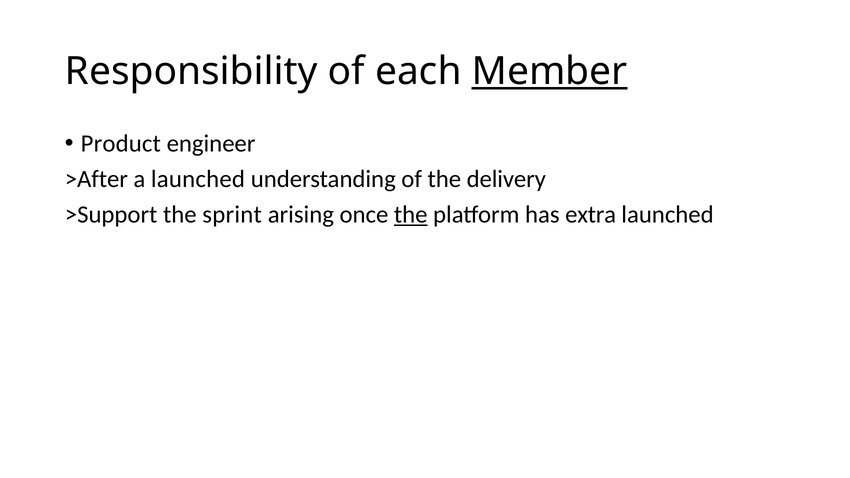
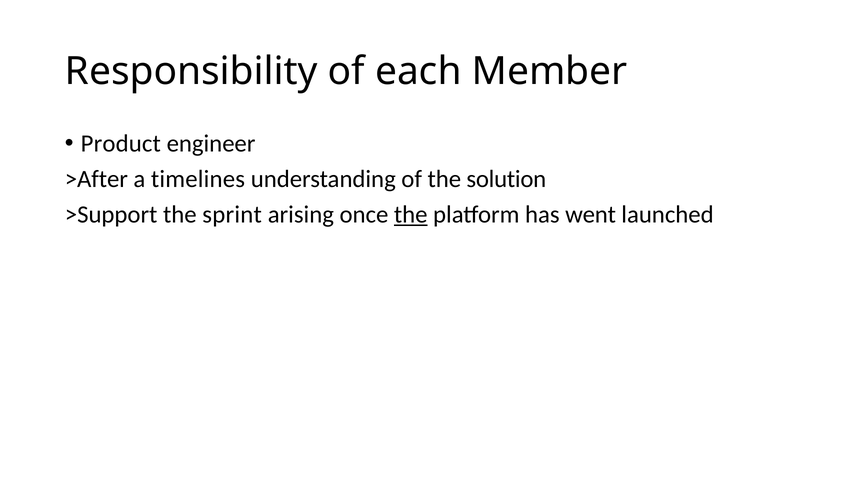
Member underline: present -> none
a launched: launched -> timelines
delivery: delivery -> solution
extra: extra -> went
